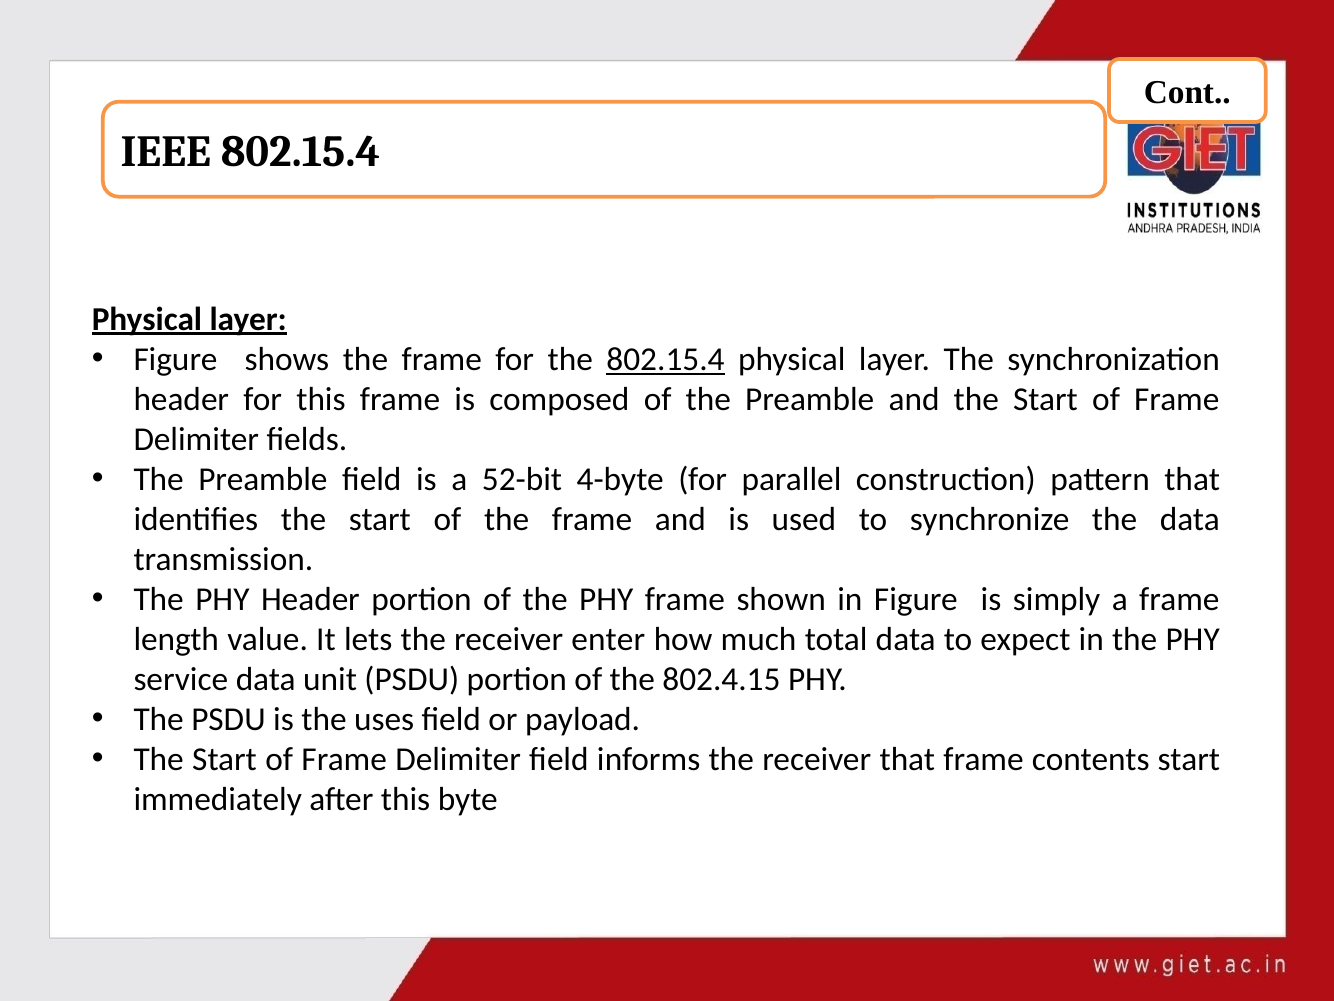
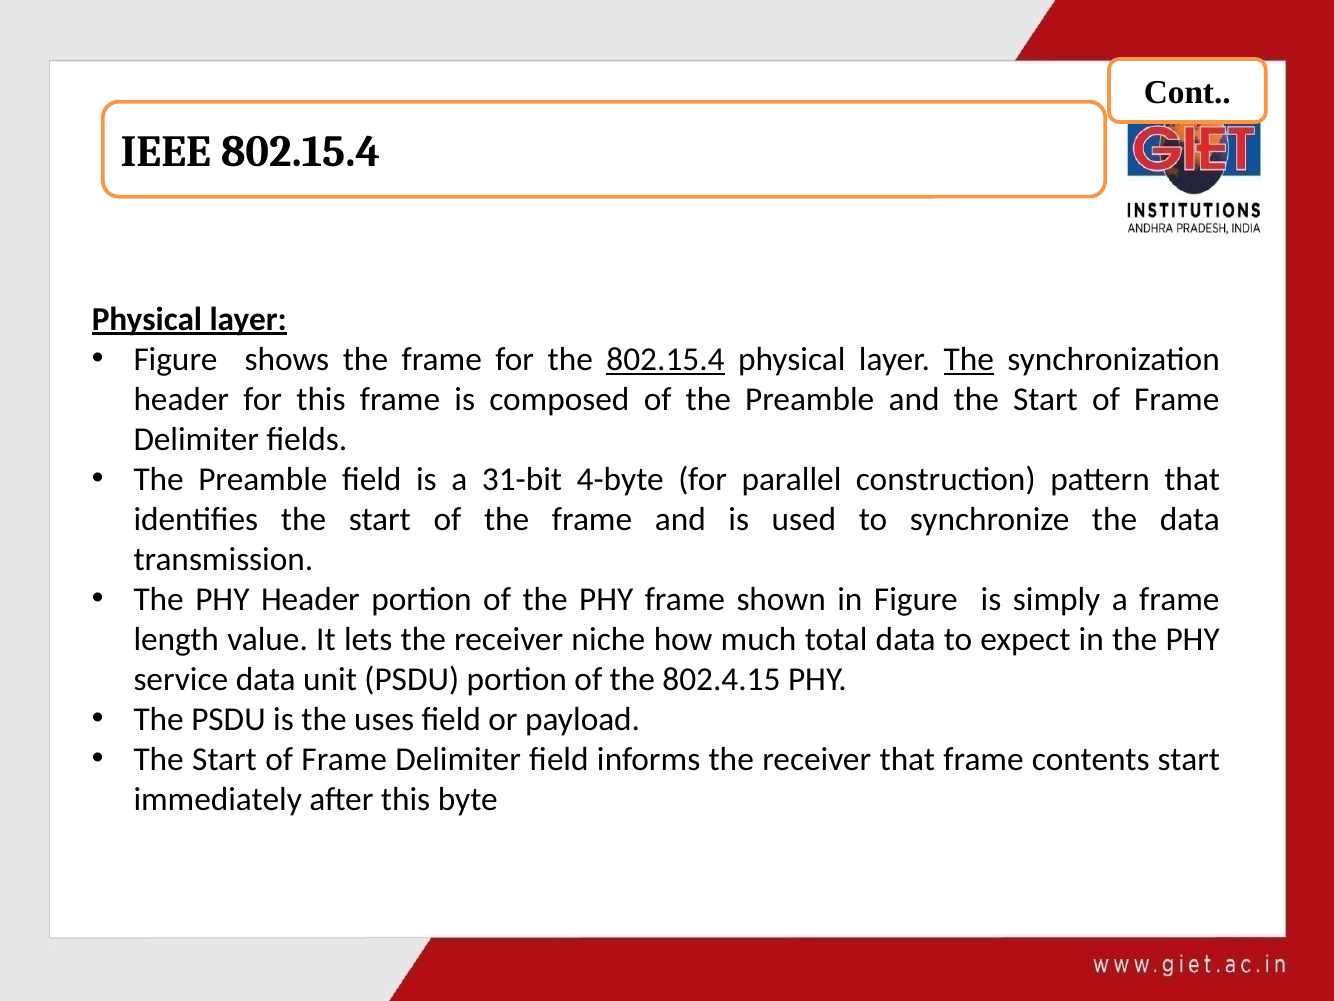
The at (969, 359) underline: none -> present
52-bit: 52-bit -> 31-bit
enter: enter -> niche
